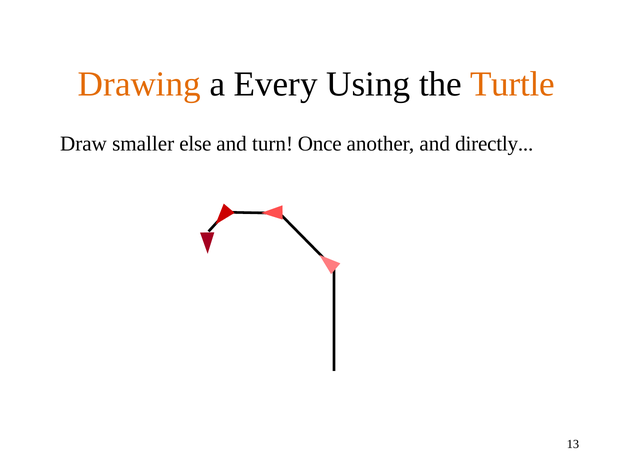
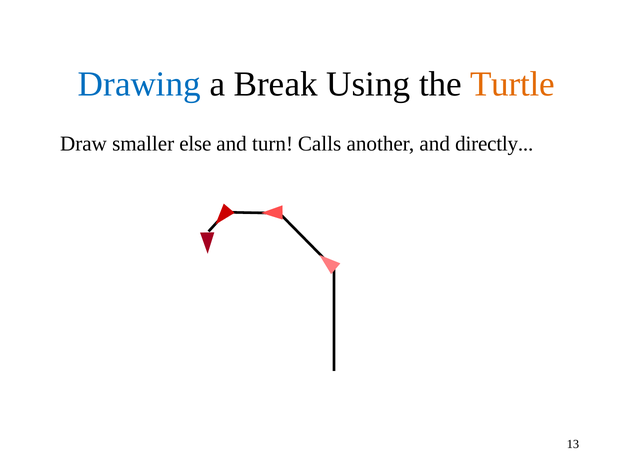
Drawing colour: orange -> blue
Every: Every -> Break
Once: Once -> Calls
